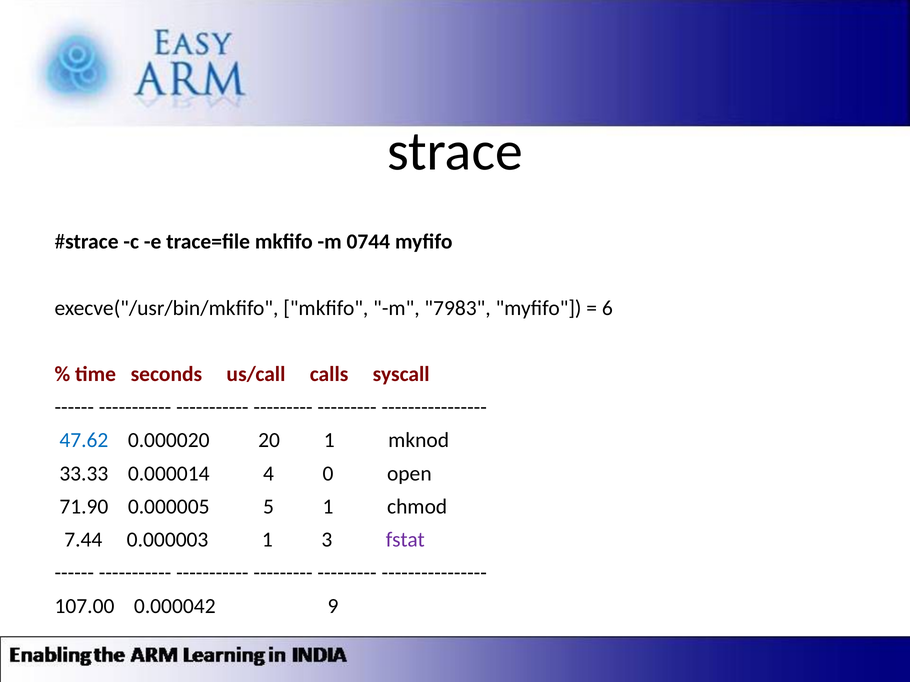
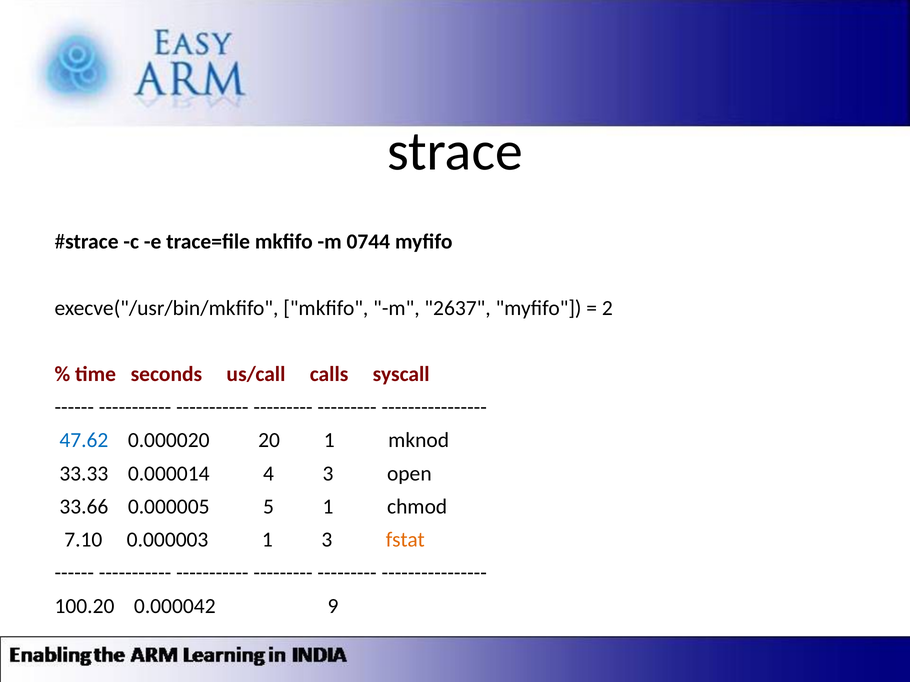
7983: 7983 -> 2637
6: 6 -> 2
4 0: 0 -> 3
71.90: 71.90 -> 33.66
7.44: 7.44 -> 7.10
fstat colour: purple -> orange
107.00: 107.00 -> 100.20
